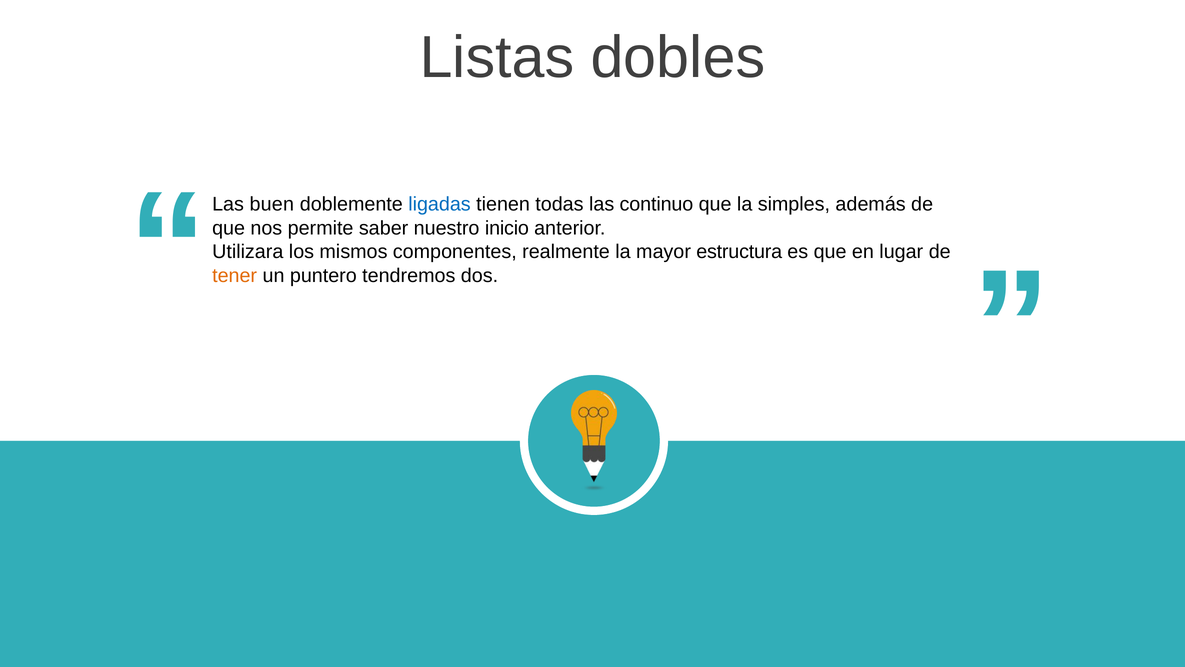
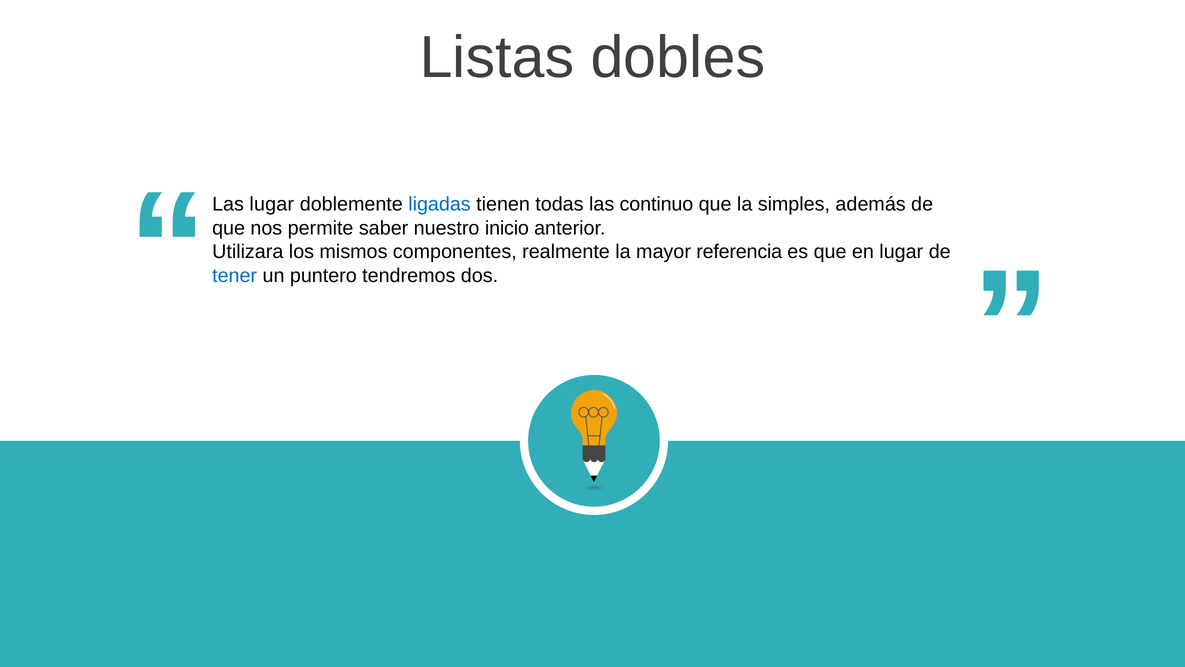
Las buen: buen -> lugar
estructura: estructura -> referencia
tener colour: orange -> blue
